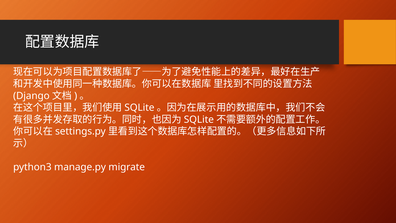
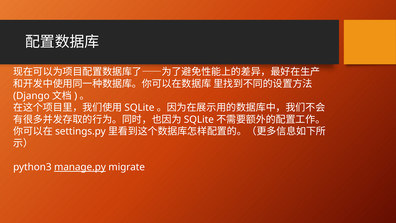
manage.py underline: none -> present
